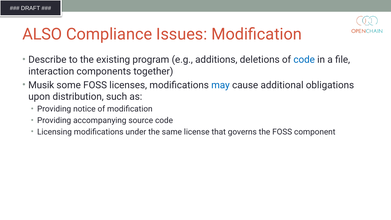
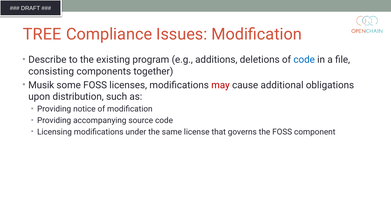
ALSO: ALSO -> TREE
interaction: interaction -> consisting
may colour: blue -> red
